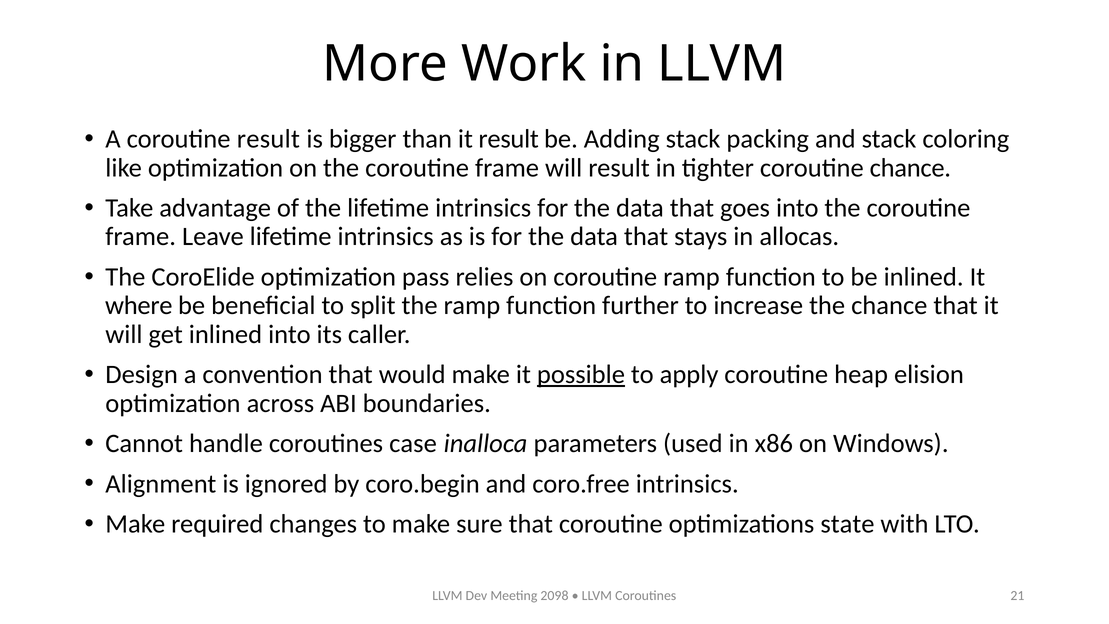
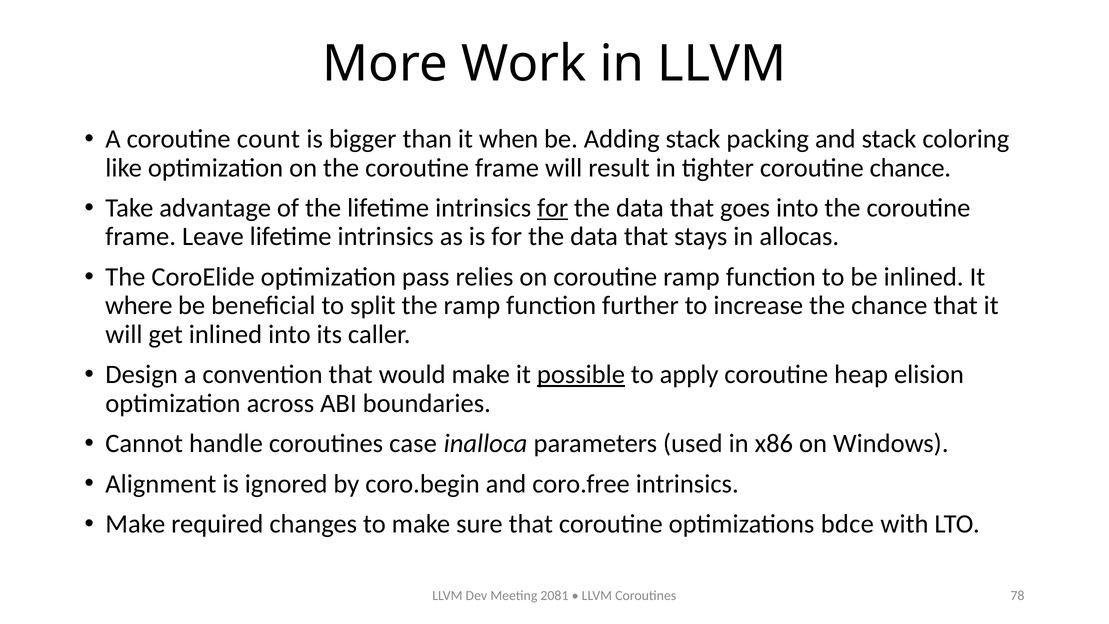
coroutine result: result -> count
it result: result -> when
for at (553, 208) underline: none -> present
state: state -> bdce
2098: 2098 -> 2081
21: 21 -> 78
